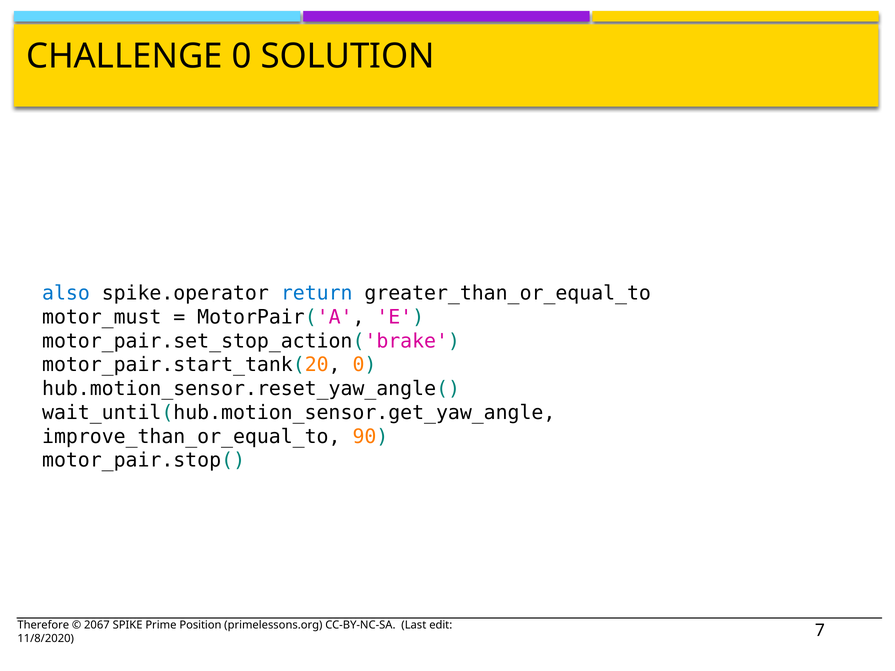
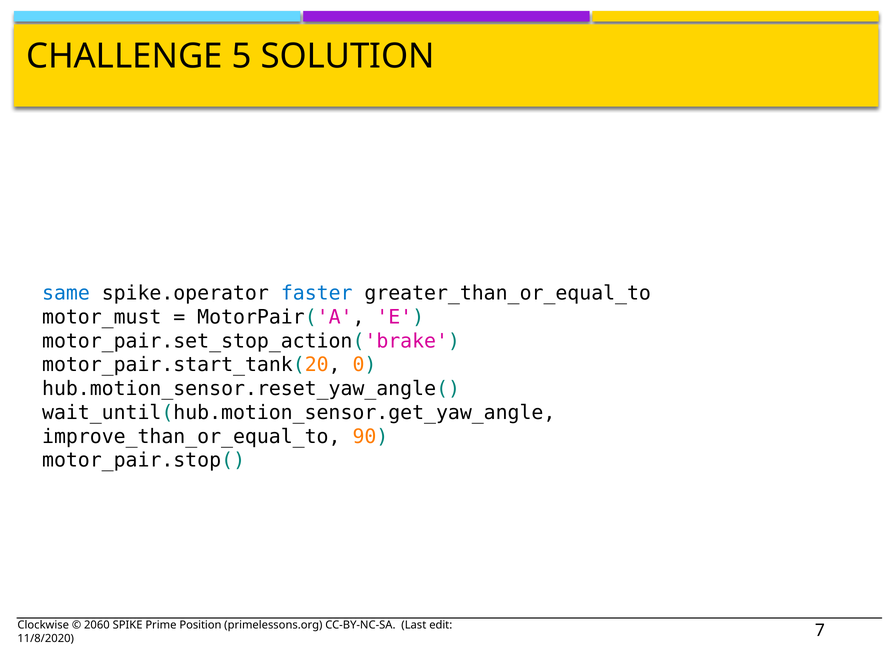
CHALLENGE 0: 0 -> 5
also: also -> same
return: return -> faster
Therefore: Therefore -> Clockwise
2067: 2067 -> 2060
